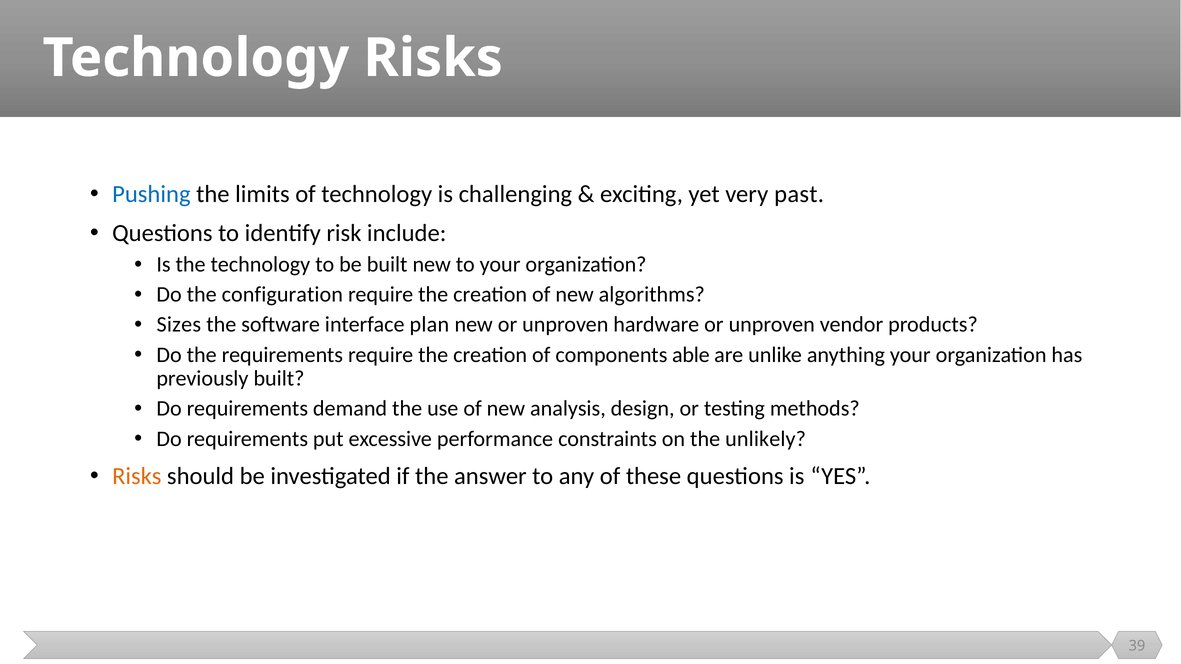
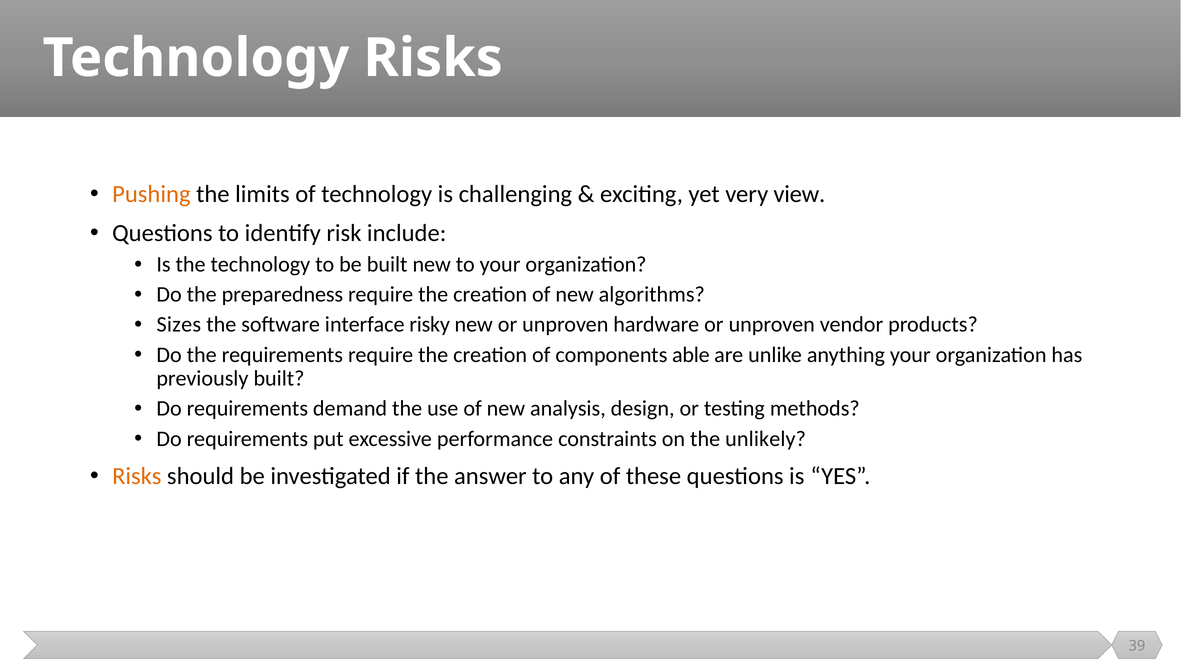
Pushing colour: blue -> orange
past: past -> view
configuration: configuration -> preparedness
plan: plan -> risky
